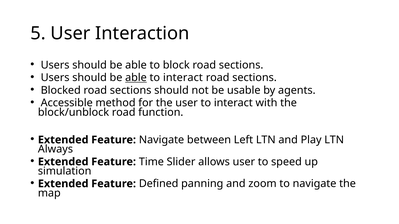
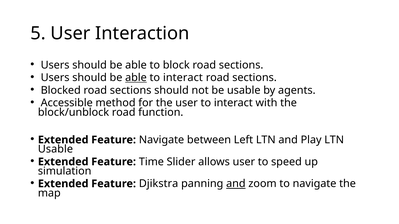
Always at (55, 149): Always -> Usable
Defined: Defined -> Djikstra
and at (236, 184) underline: none -> present
